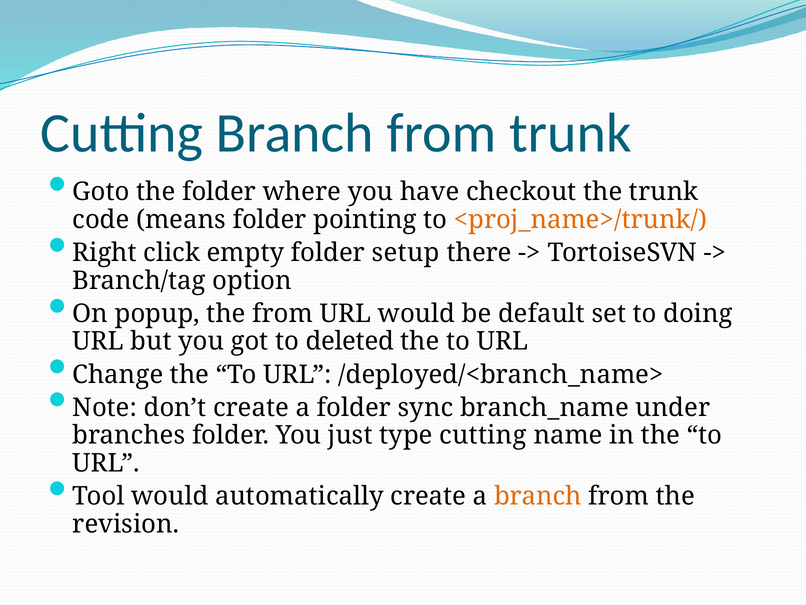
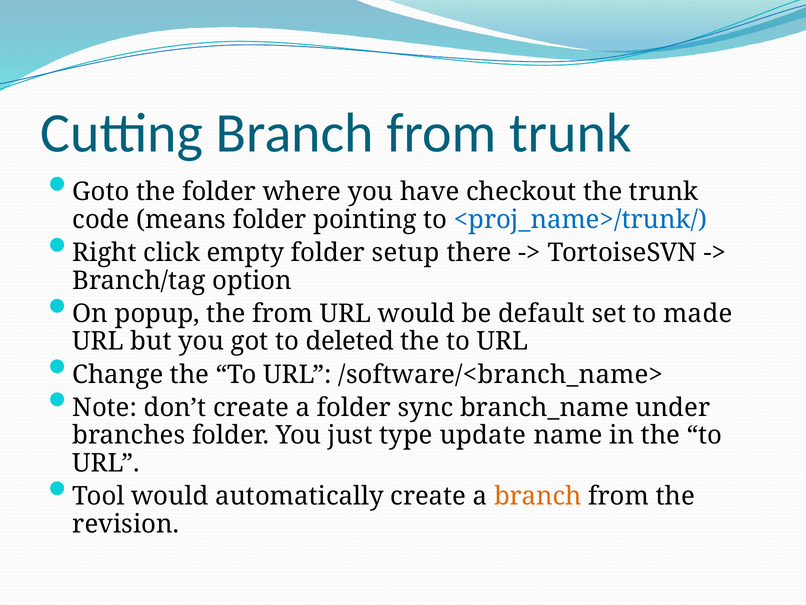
<proj_name>/trunk/ colour: orange -> blue
doing: doing -> made
/deployed/<branch_name>: /deployed/<branch_name> -> /software/<branch_name>
type cutting: cutting -> update
